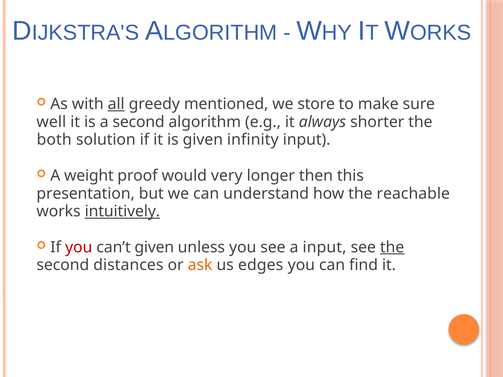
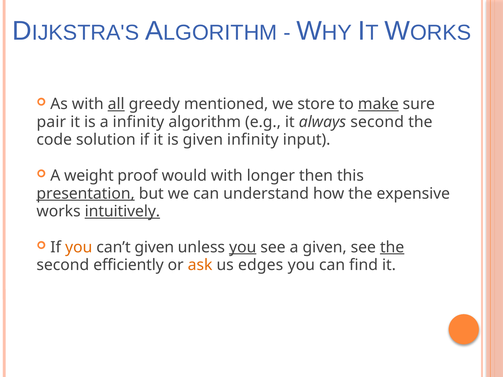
make underline: none -> present
well: well -> pair
a second: second -> infinity
always shorter: shorter -> second
both: both -> code
would very: very -> with
presentation underline: none -> present
reachable: reachable -> expensive
you at (79, 247) colour: red -> orange
you at (243, 247) underline: none -> present
a input: input -> given
distances: distances -> efficiently
